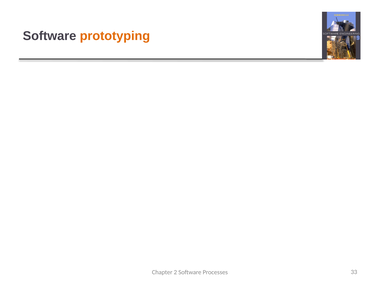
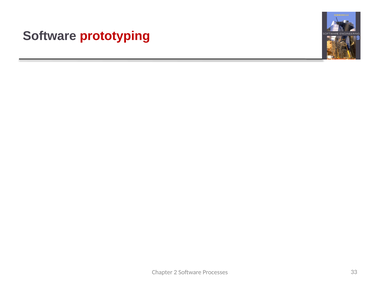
prototyping colour: orange -> red
